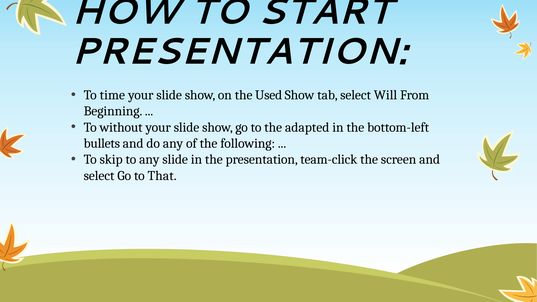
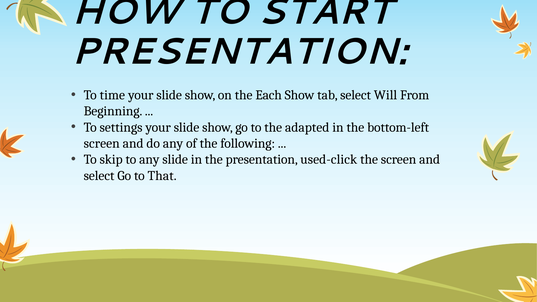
Used: Used -> Each
without: without -> settings
bullets at (102, 143): bullets -> screen
team-click: team-click -> used-click
